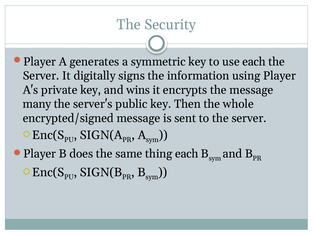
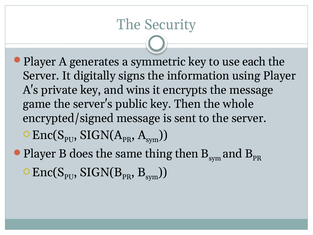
many: many -> game
thing each: each -> then
